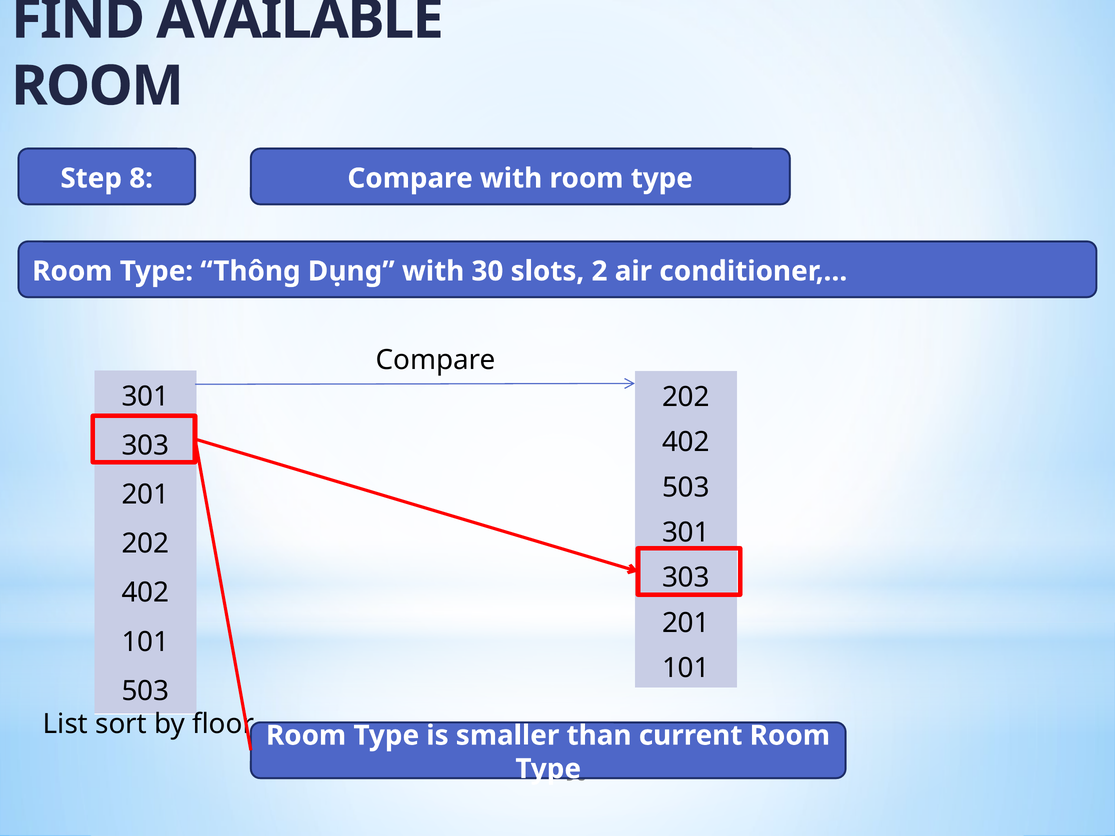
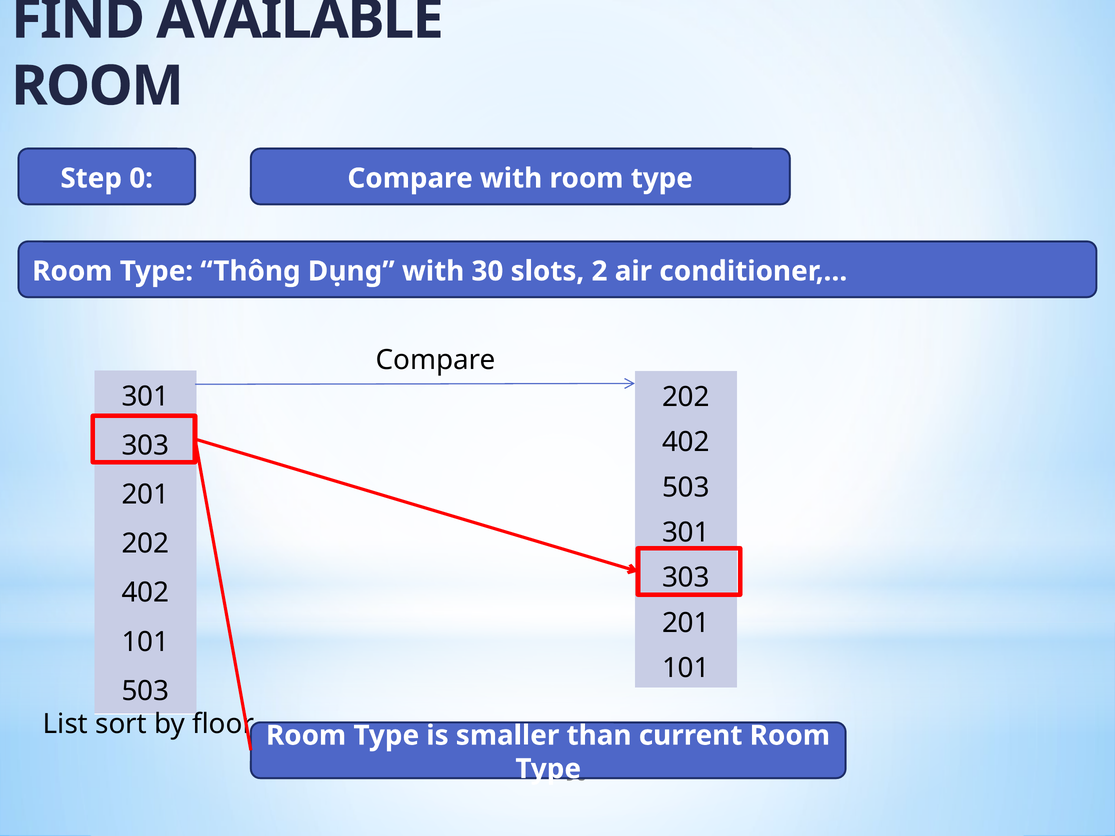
8: 8 -> 0
